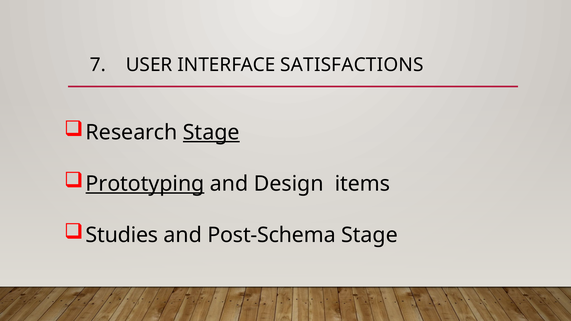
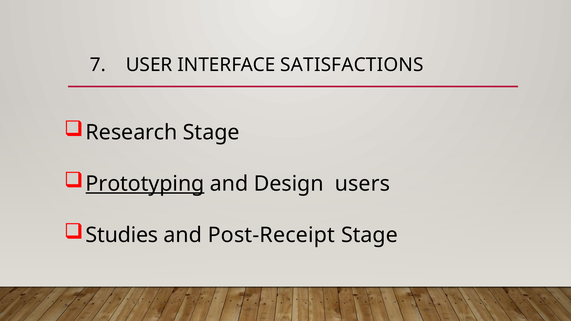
Stage at (211, 133) underline: present -> none
items: items -> users
Post-Schema: Post-Schema -> Post-Receipt
